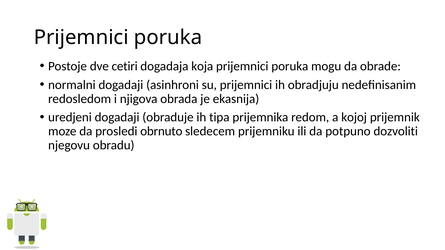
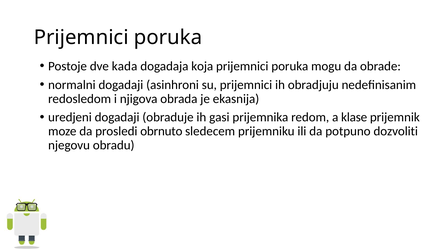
cetiri: cetiri -> kada
tipa: tipa -> gasi
kojoj: kojoj -> klase
